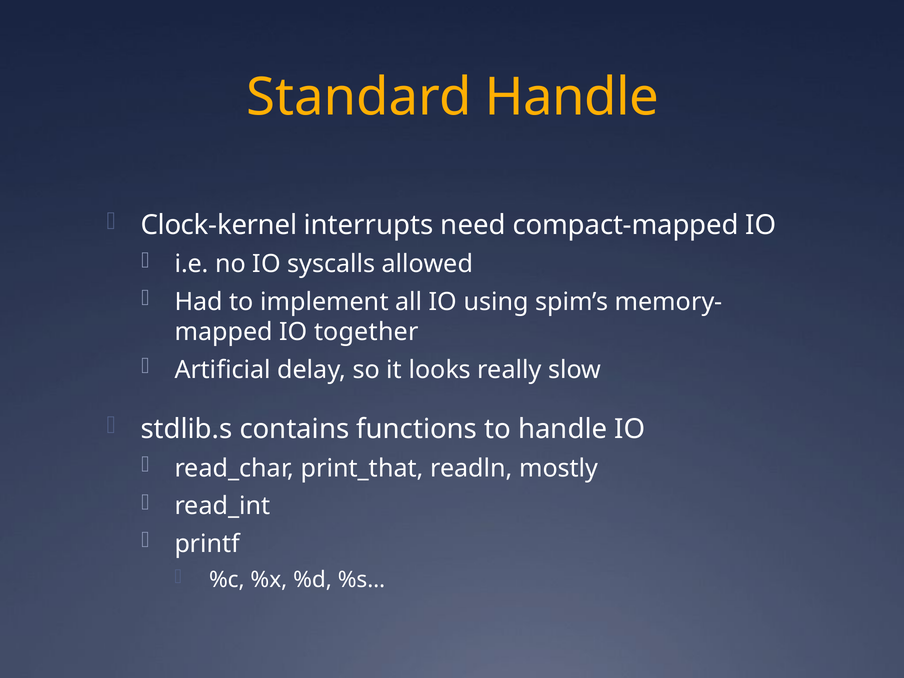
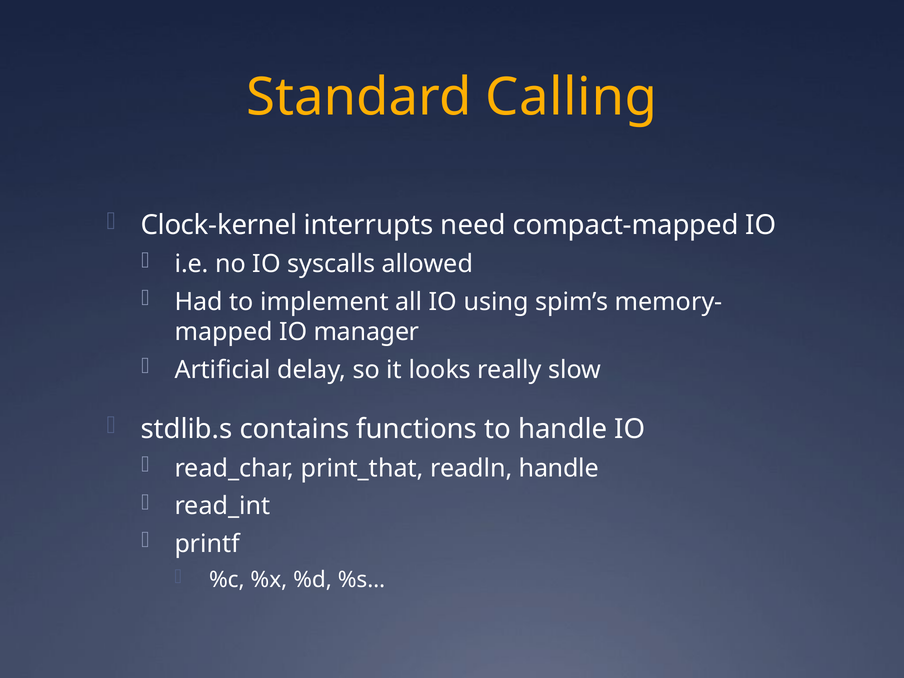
Standard Handle: Handle -> Calling
together: together -> manager
readln mostly: mostly -> handle
